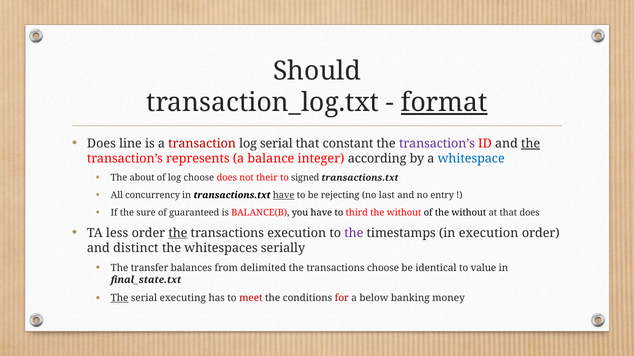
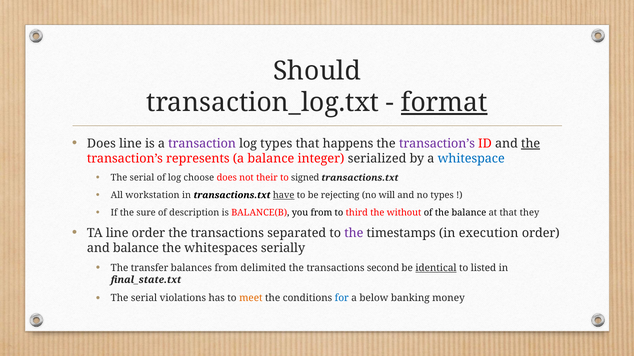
transaction colour: red -> purple
log serial: serial -> types
constant: constant -> happens
according: according -> serialized
about at (142, 178): about -> serial
concurrency: concurrency -> workstation
last: last -> will
no entry: entry -> types
guaranteed: guaranteed -> description
you have: have -> from
of the without: without -> balance
that does: does -> they
TA less: less -> line
the at (178, 233) underline: present -> none
transactions execution: execution -> separated
and distinct: distinct -> balance
transactions choose: choose -> second
identical underline: none -> present
value: value -> listed
The at (120, 299) underline: present -> none
executing: executing -> violations
meet colour: red -> orange
for colour: red -> blue
